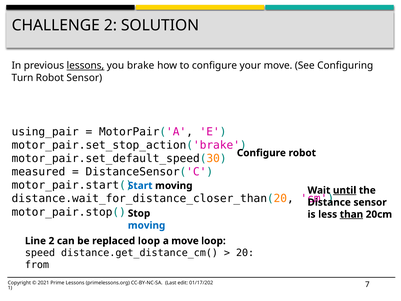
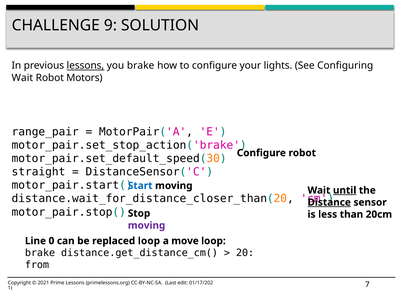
CHALLENGE 2: 2 -> 9
your move: move -> lights
Turn at (22, 78): Turn -> Wait
Robot Sensor: Sensor -> Motors
using_pair: using_pair -> range_pair
measured: measured -> straight
Distance underline: none -> present
than underline: present -> none
moving at (147, 225) colour: blue -> purple
Line 2: 2 -> 0
speed at (40, 253): speed -> brake
